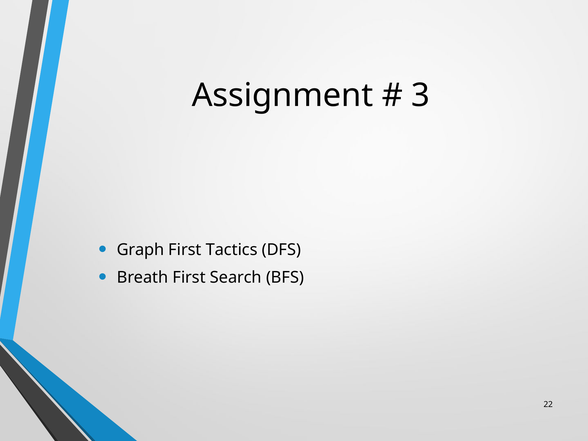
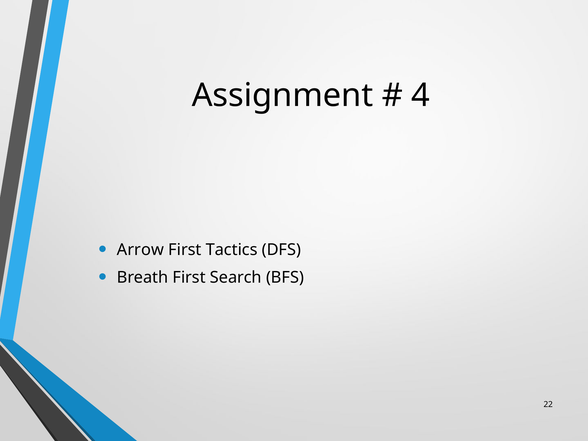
3: 3 -> 4
Graph: Graph -> Arrow
